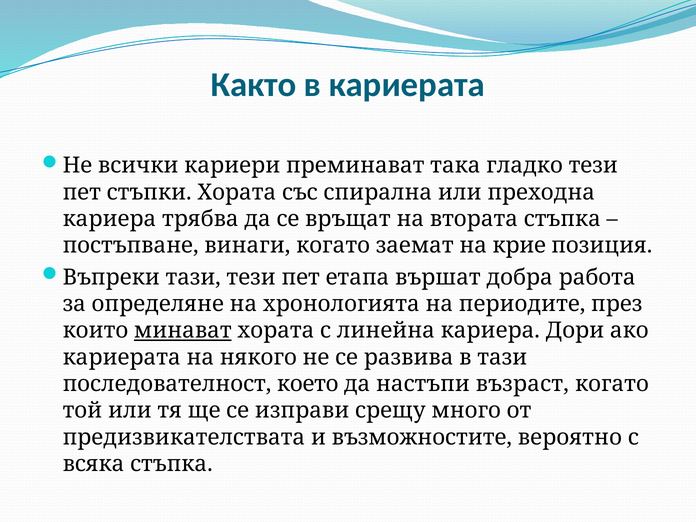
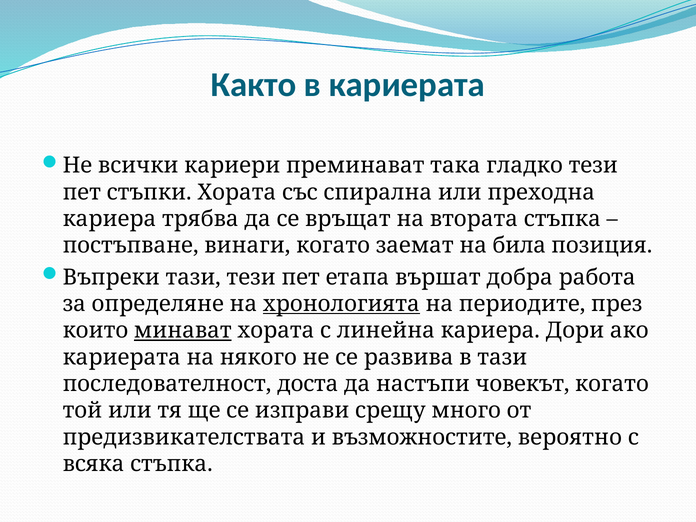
крие: крие -> била
хронологията underline: none -> present
което: което -> доста
възраст: възраст -> човекът
